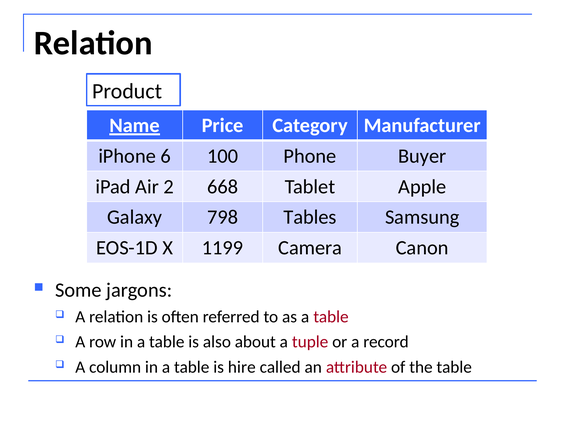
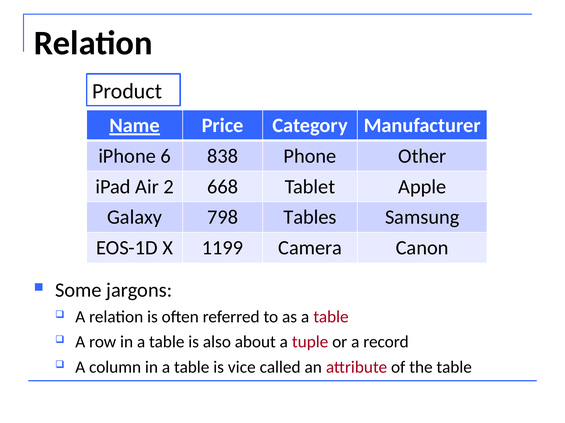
100: 100 -> 838
Buyer: Buyer -> Other
hire: hire -> vice
